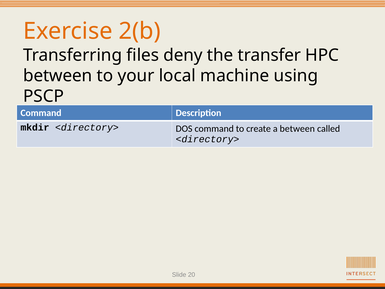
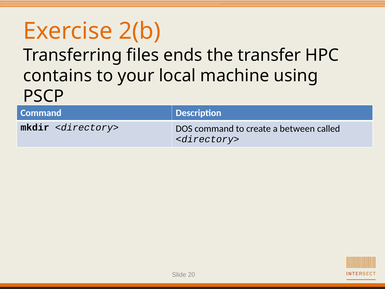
deny: deny -> ends
between at (58, 76): between -> contains
